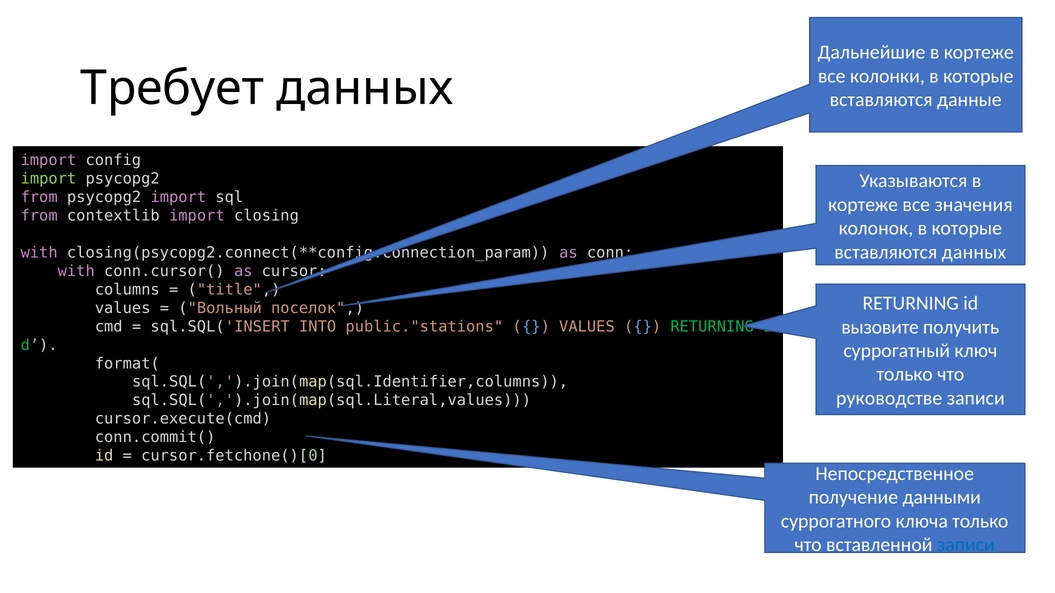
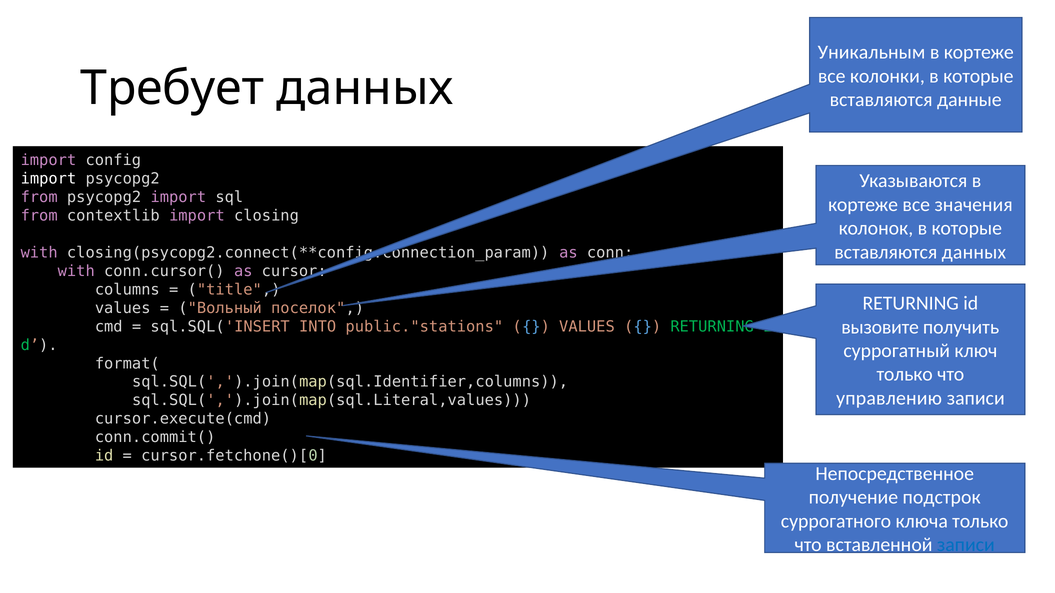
Дальнейшие: Дальнейшие -> Уникальным
import at (48, 179) colour: light green -> white
руководстве: руководстве -> управлению
данными: данными -> подстрок
